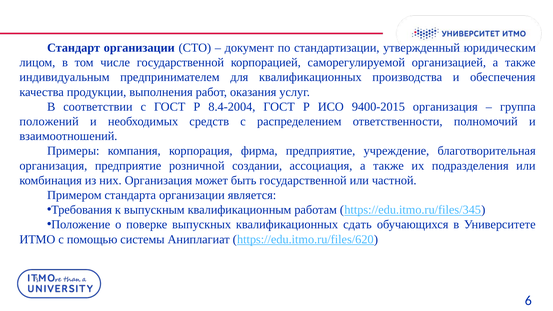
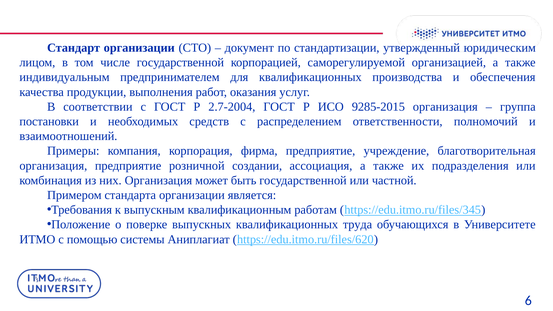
8.4-2004: 8.4-2004 -> 2.7-2004
9400-2015: 9400-2015 -> 9285-2015
положений: положений -> постановки
сдать: сдать -> труда
